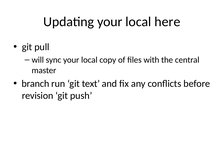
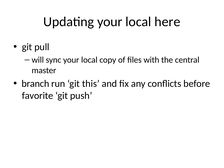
text: text -> this
revision: revision -> favorite
